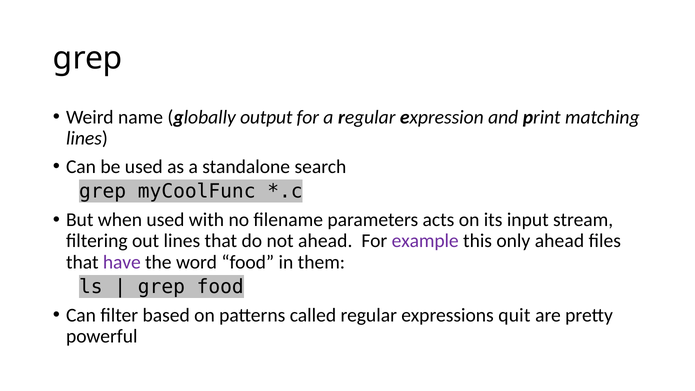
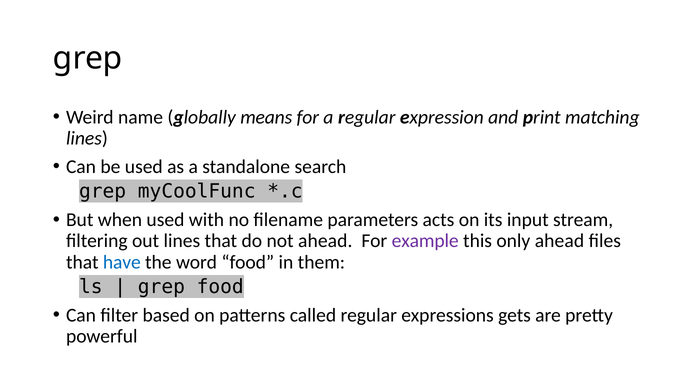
output: output -> means
have colour: purple -> blue
quit: quit -> gets
